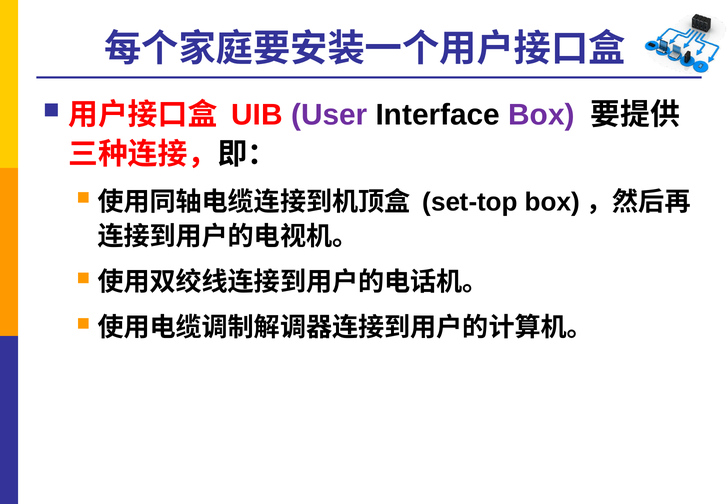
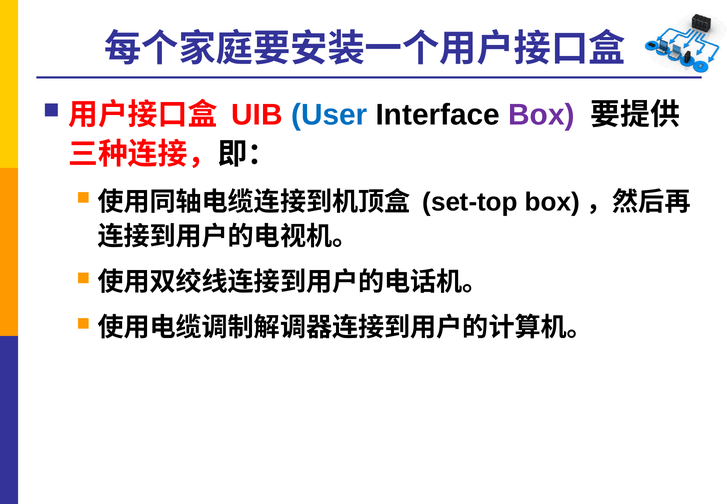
User colour: purple -> blue
